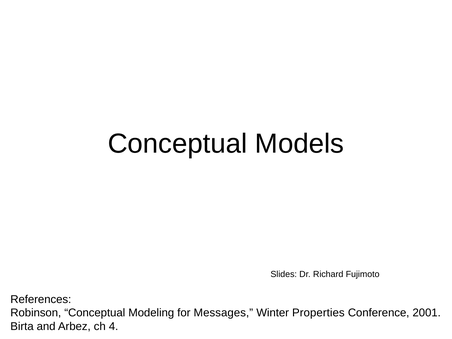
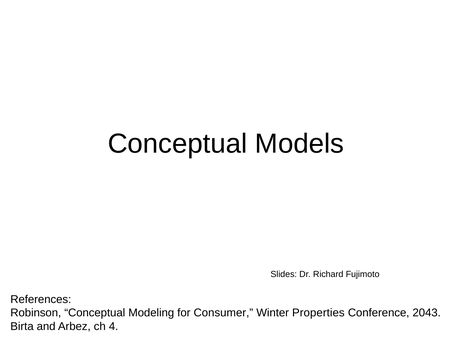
Messages: Messages -> Consumer
2001: 2001 -> 2043
